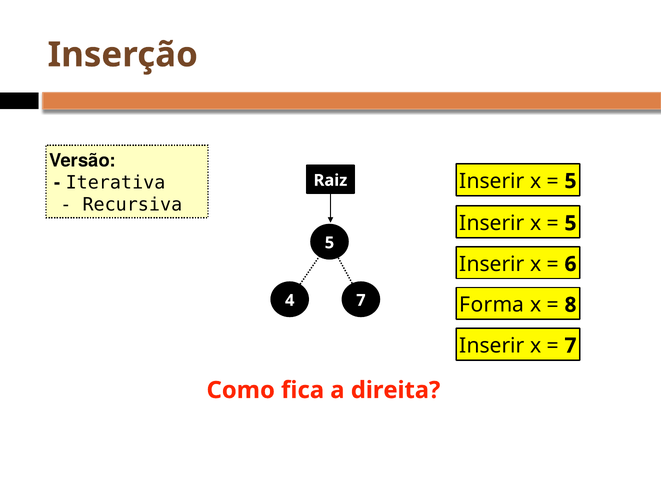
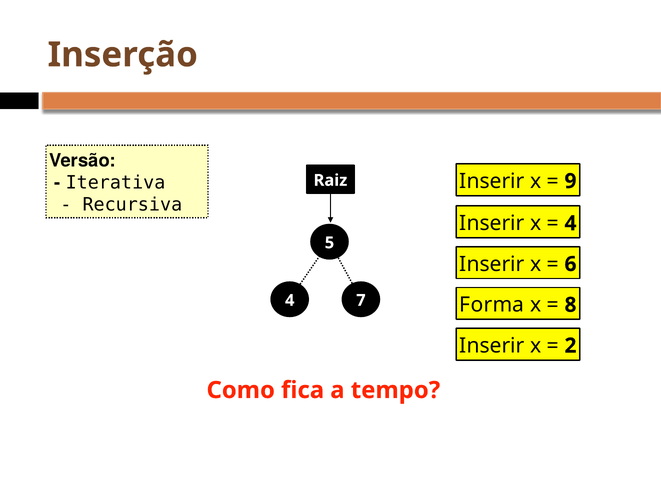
5 at (570, 181): 5 -> 9
5 at (570, 223): 5 -> 4
7 at (570, 345): 7 -> 2
direita: direita -> tempo
